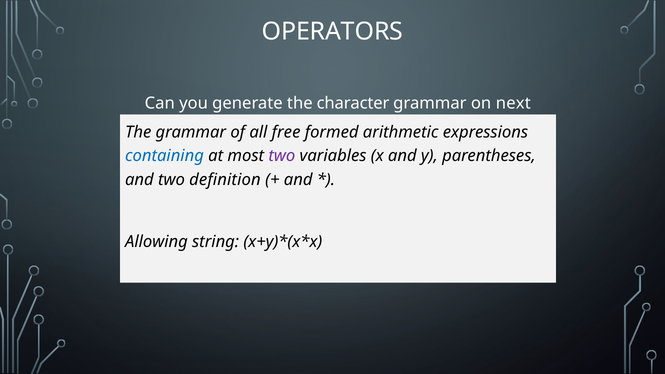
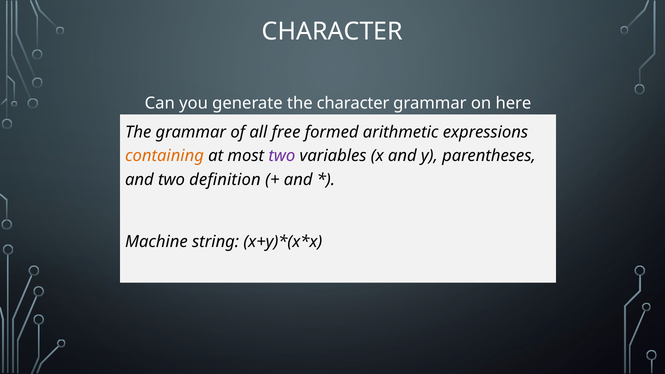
OPERATORS at (332, 31): OPERATORS -> CHARACTER
next: next -> here
containing colour: blue -> orange
Allowing: Allowing -> Machine
